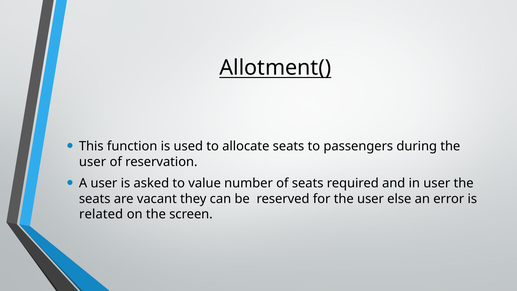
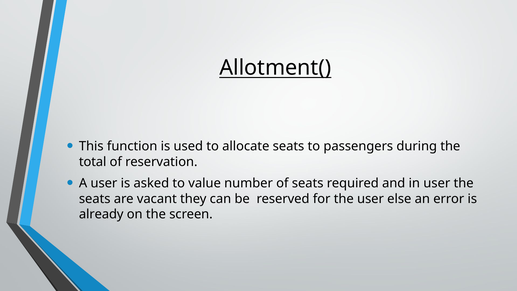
user at (93, 162): user -> total
related: related -> already
